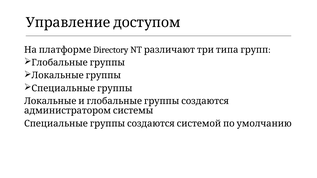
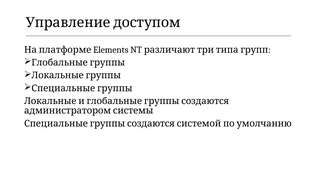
Directory: Directory -> Elements
